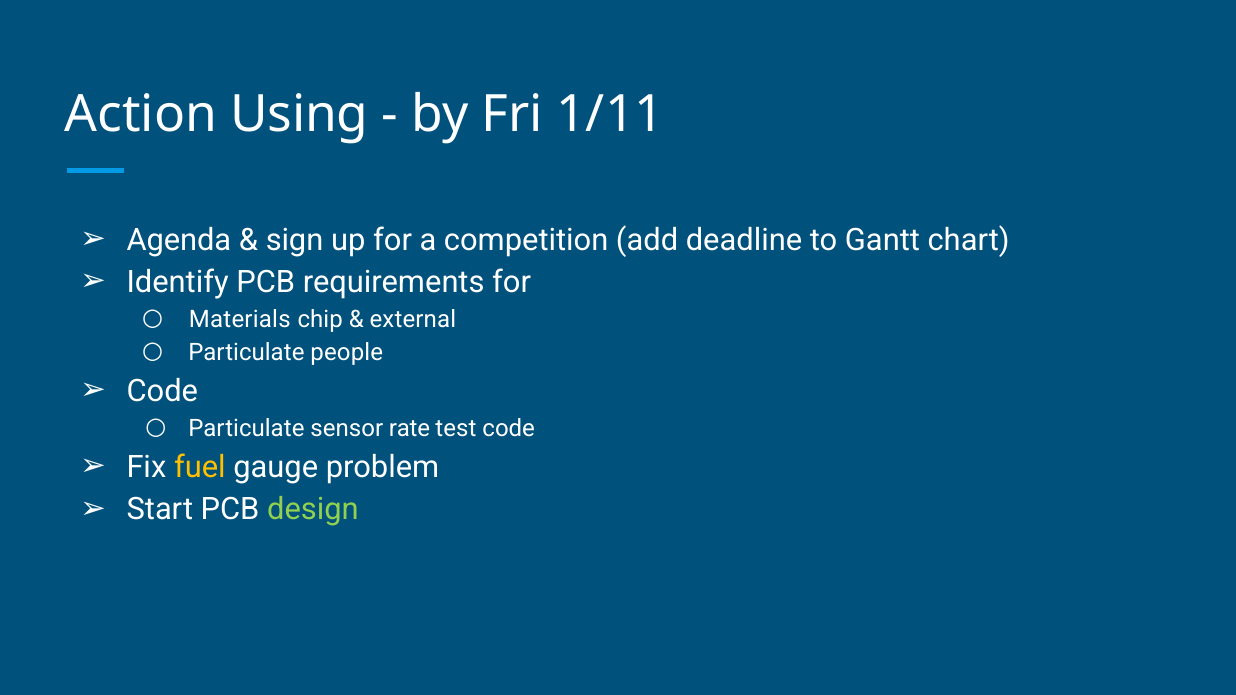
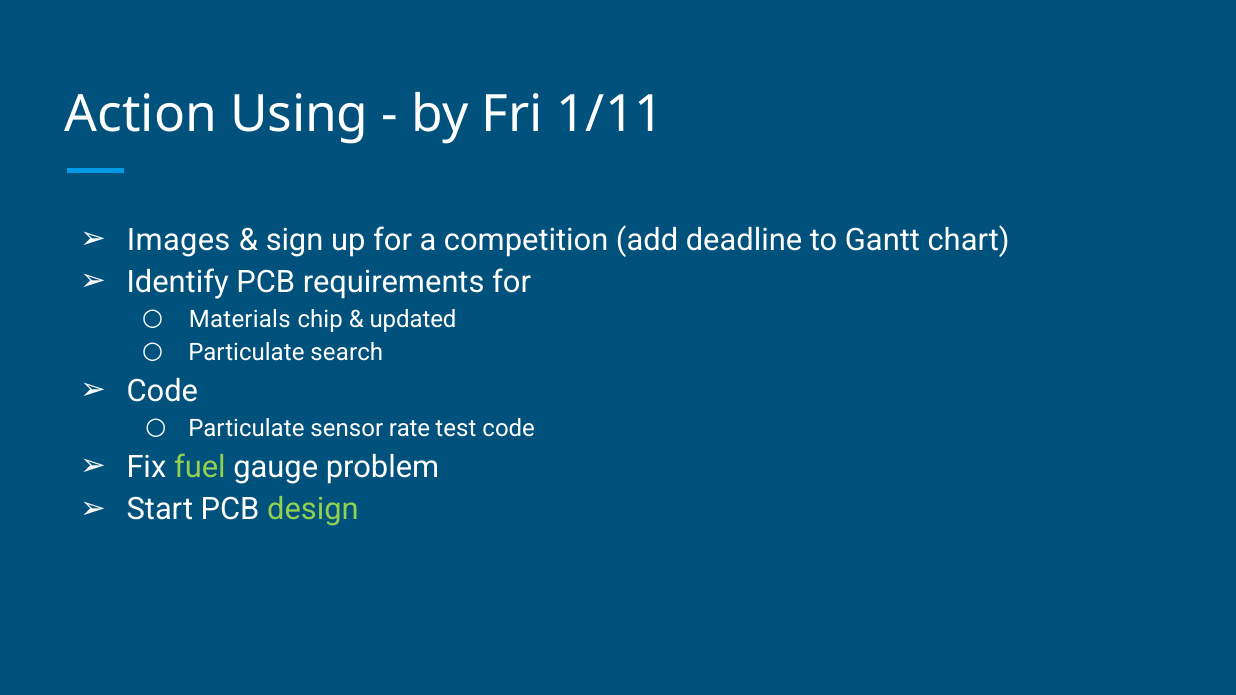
Agenda: Agenda -> Images
external: external -> updated
people: people -> search
fuel colour: yellow -> light green
